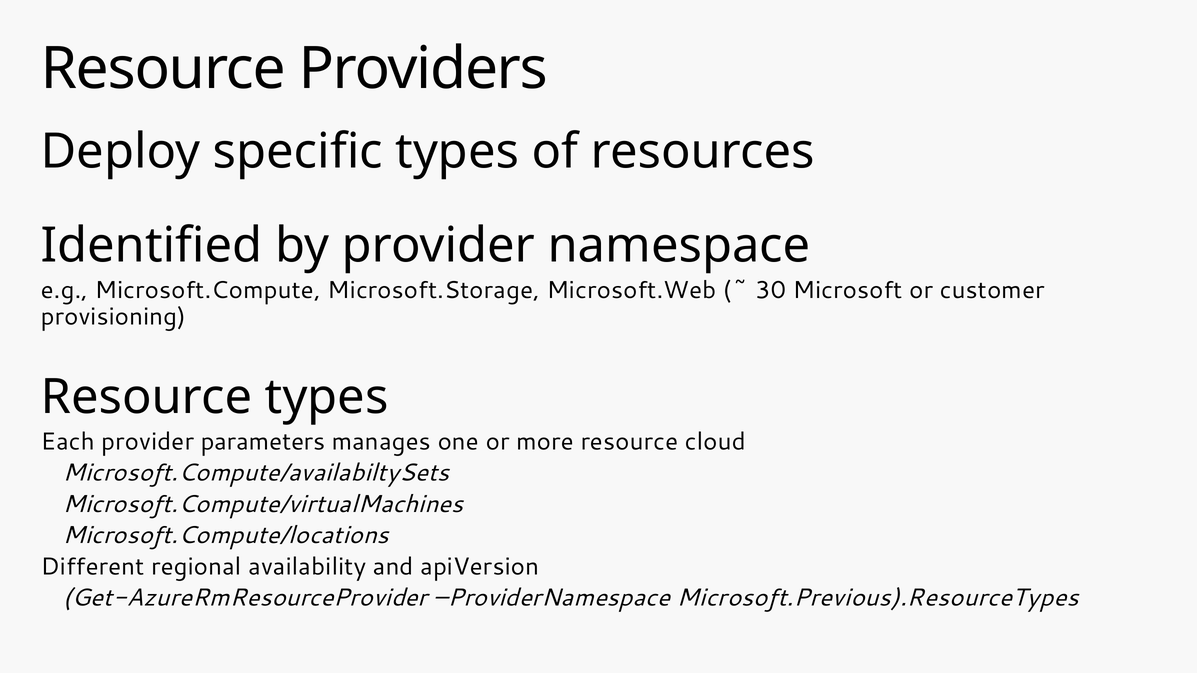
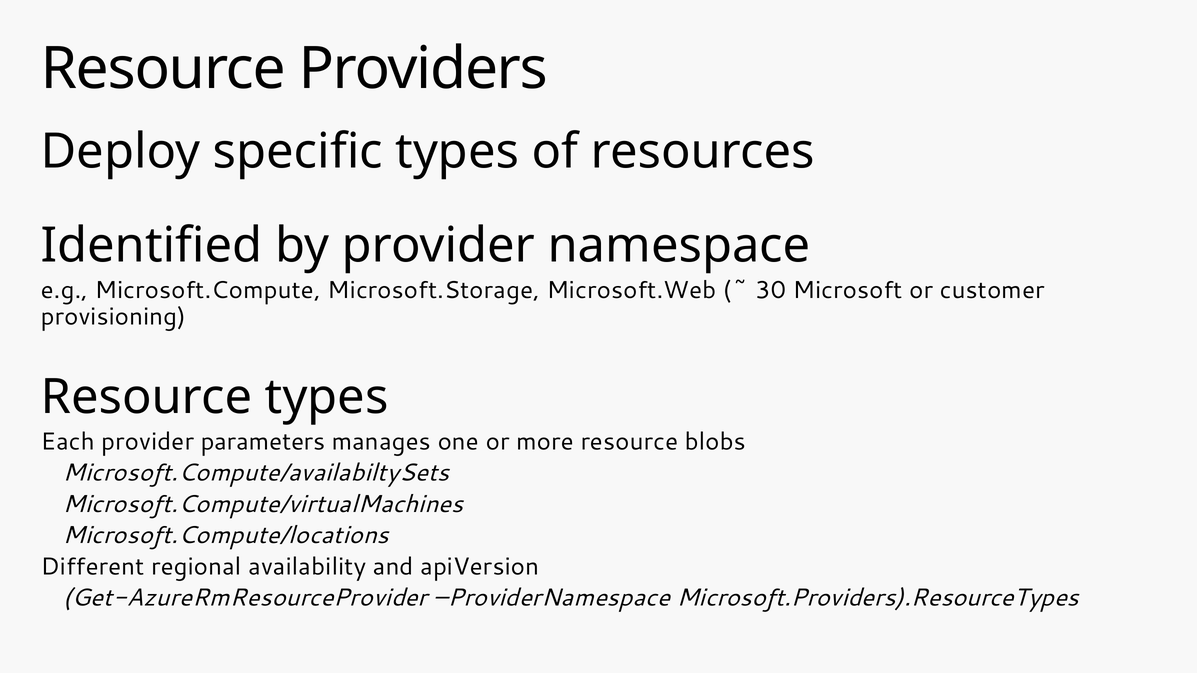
cloud: cloud -> blobs
Microsoft.Previous).ResourceTypes: Microsoft.Previous).ResourceTypes -> Microsoft.Providers).ResourceTypes
